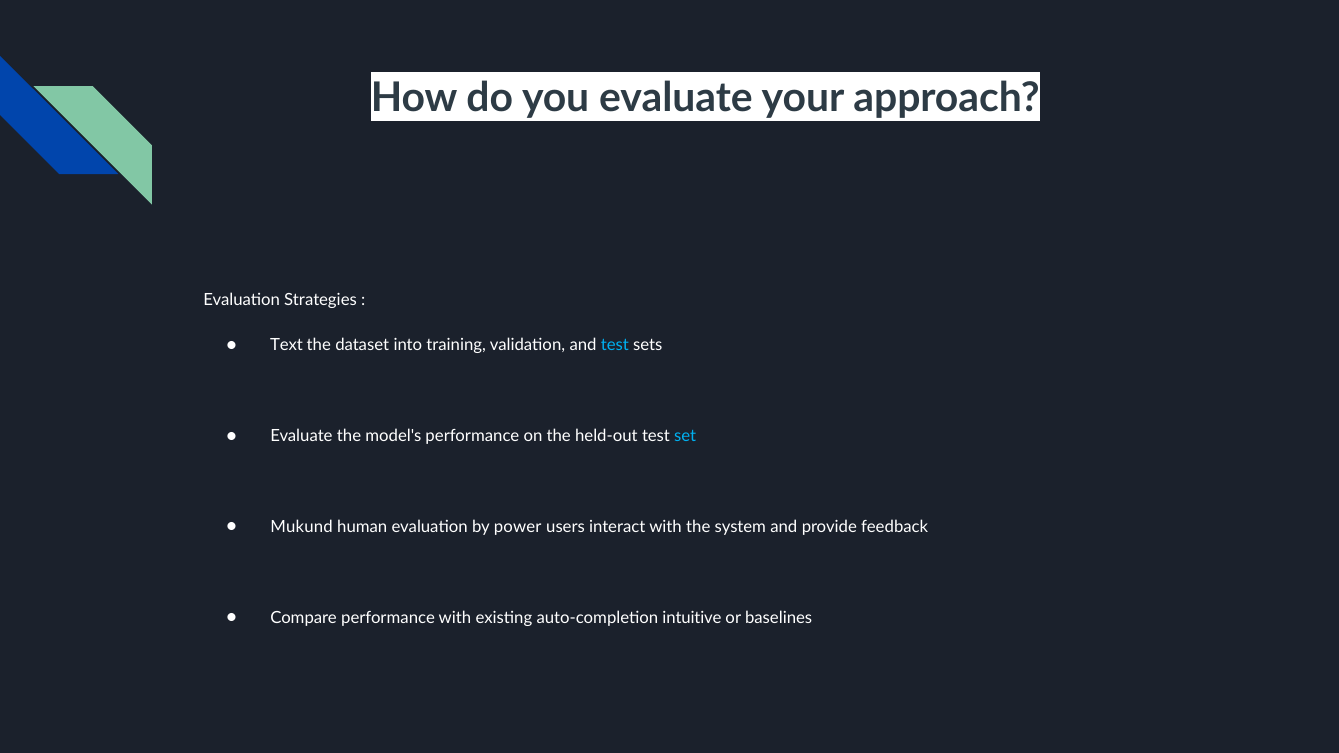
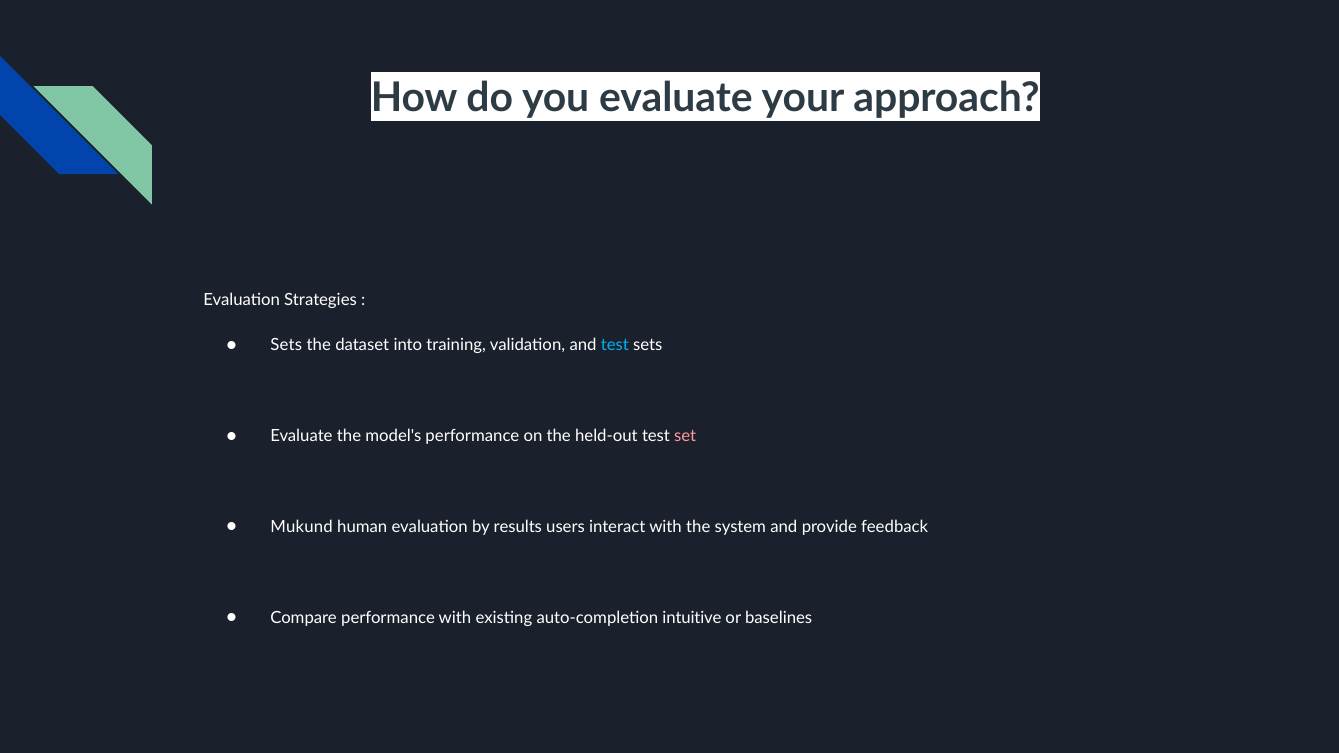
Text at (286, 345): Text -> Sets
set colour: light blue -> pink
power: power -> results
